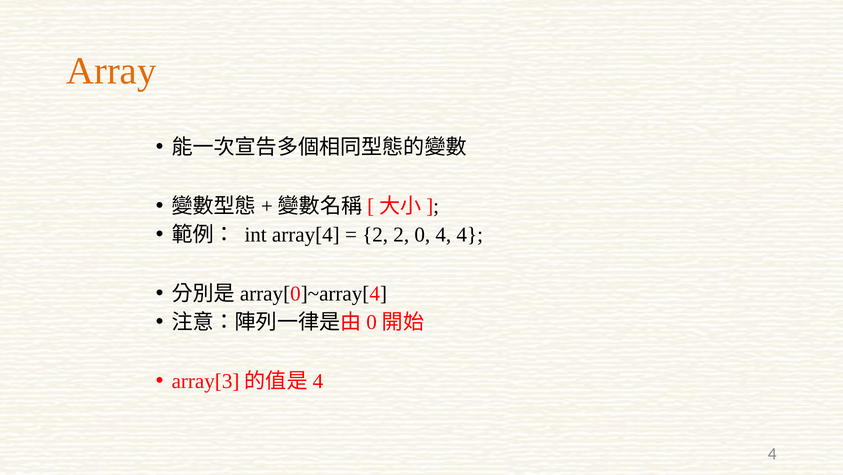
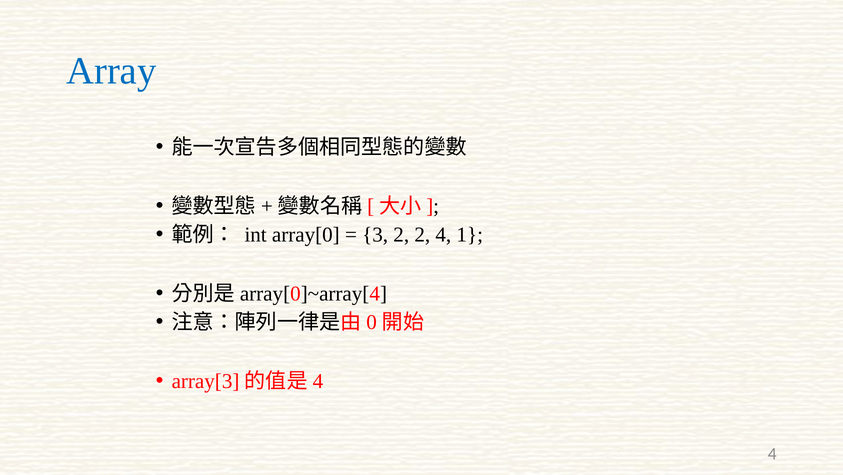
Array colour: orange -> blue
array[4: array[4 -> array[0
2 at (375, 235): 2 -> 3
2 0: 0 -> 2
4 4: 4 -> 1
